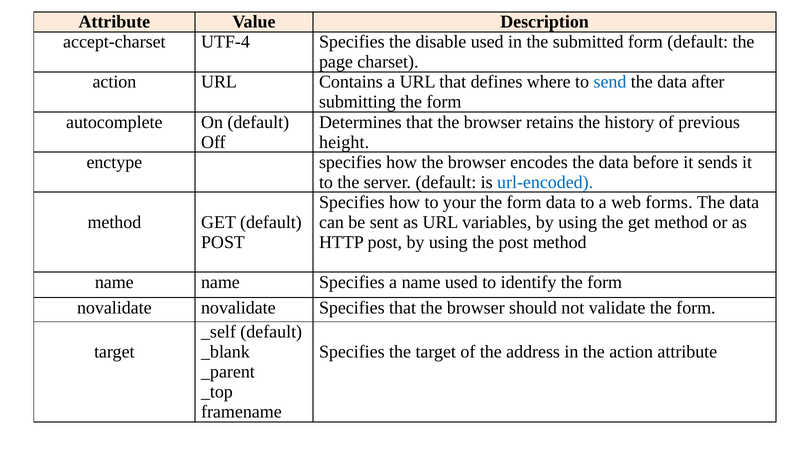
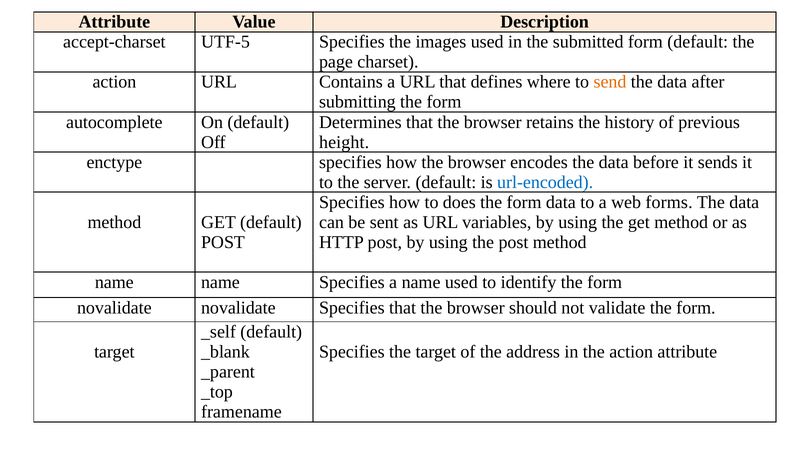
UTF-4: UTF-4 -> UTF-5
disable: disable -> images
send colour: blue -> orange
your: your -> does
